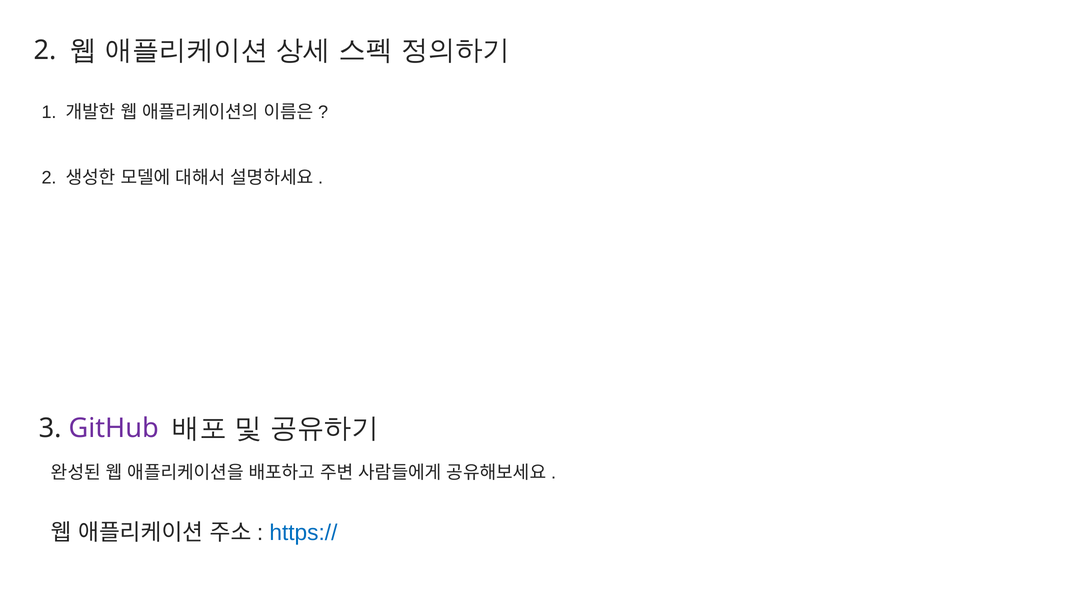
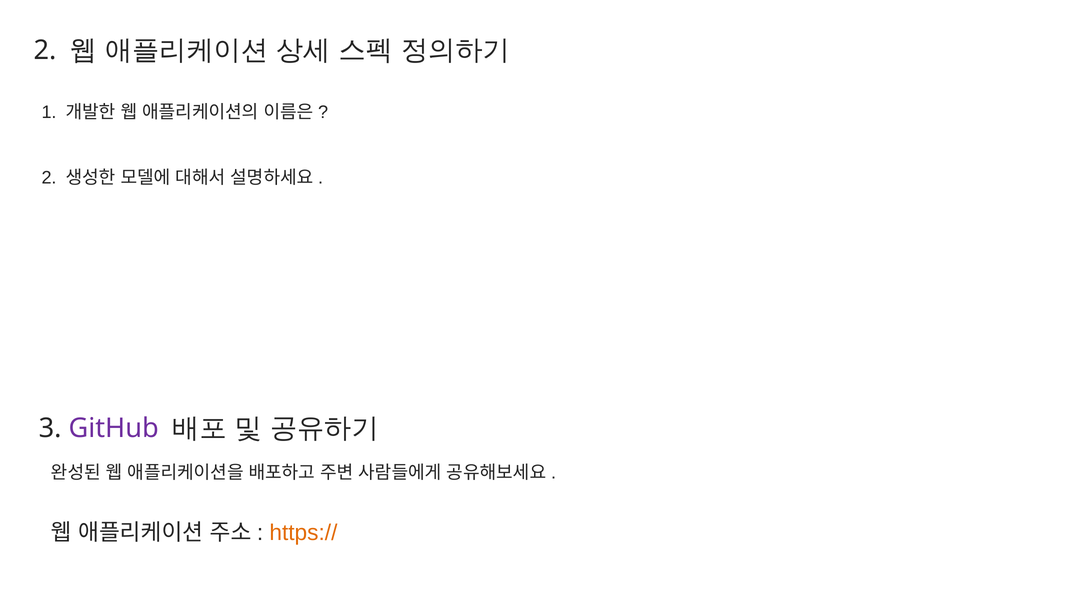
https:// colour: blue -> orange
